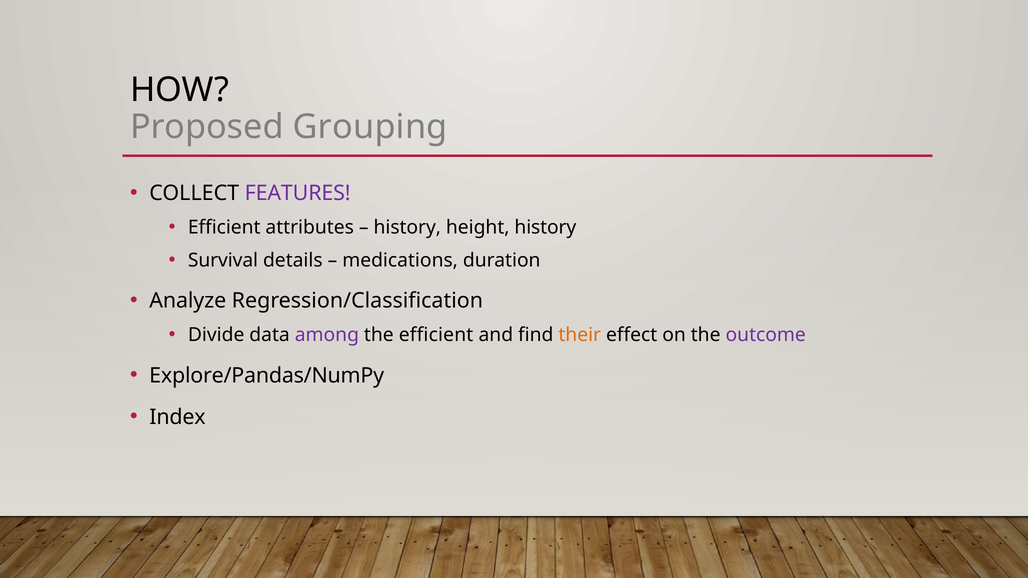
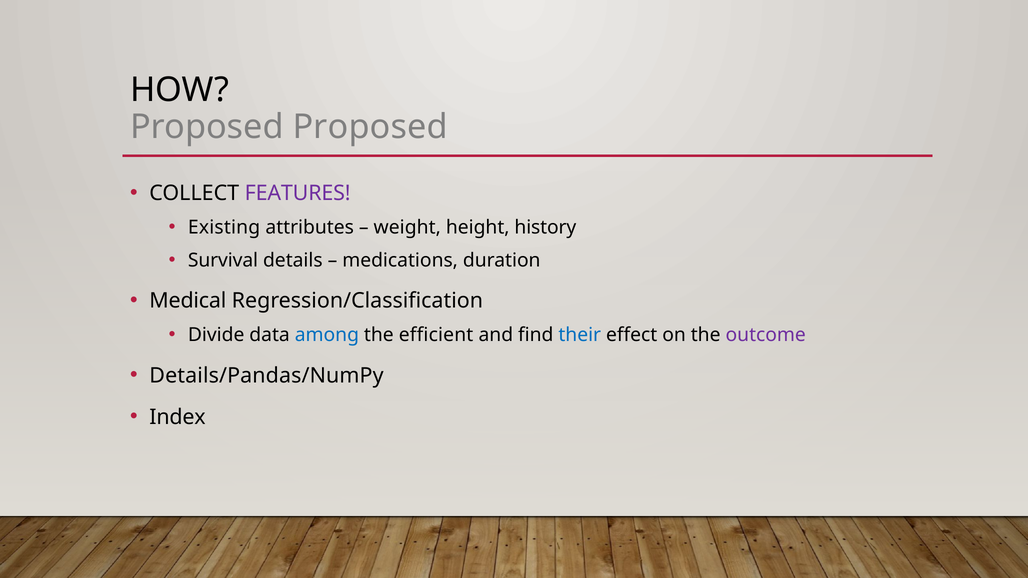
Proposed Grouping: Grouping -> Proposed
Efficient at (224, 228): Efficient -> Existing
history at (407, 228): history -> weight
Analyze: Analyze -> Medical
among colour: purple -> blue
their colour: orange -> blue
Explore/Pandas/NumPy: Explore/Pandas/NumPy -> Details/Pandas/NumPy
